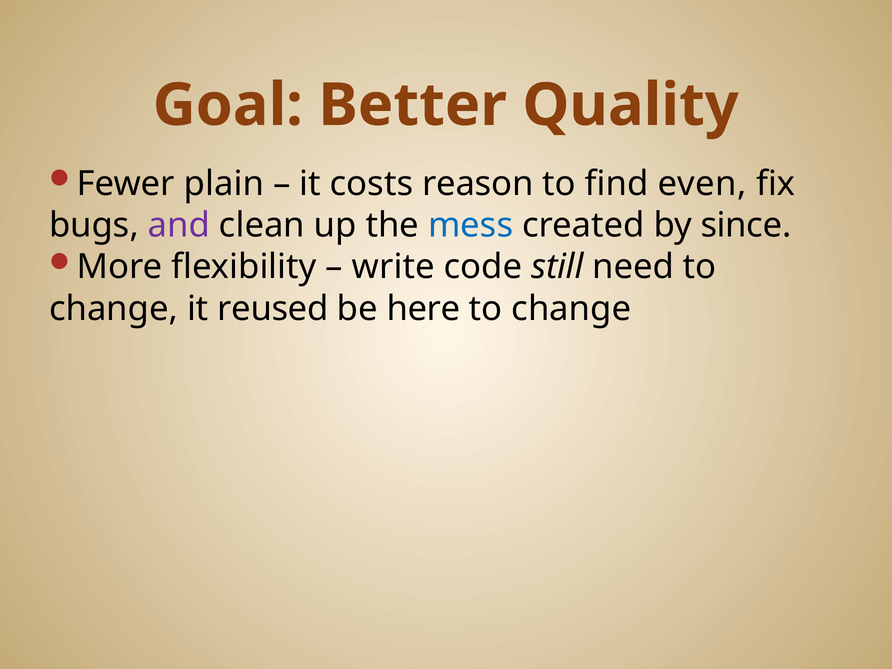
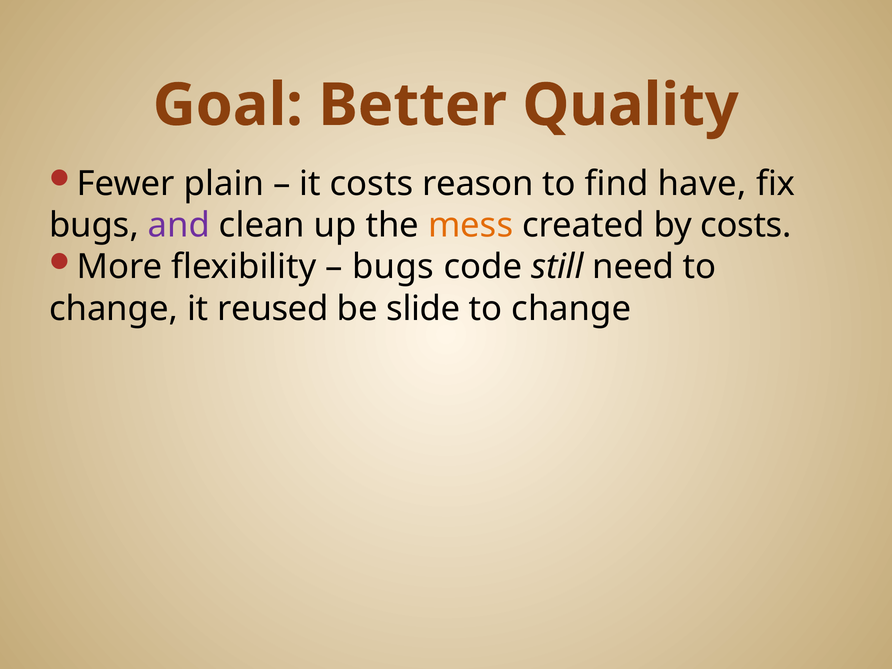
even: even -> have
mess colour: blue -> orange
by since: since -> costs
write at (393, 267): write -> bugs
here: here -> slide
